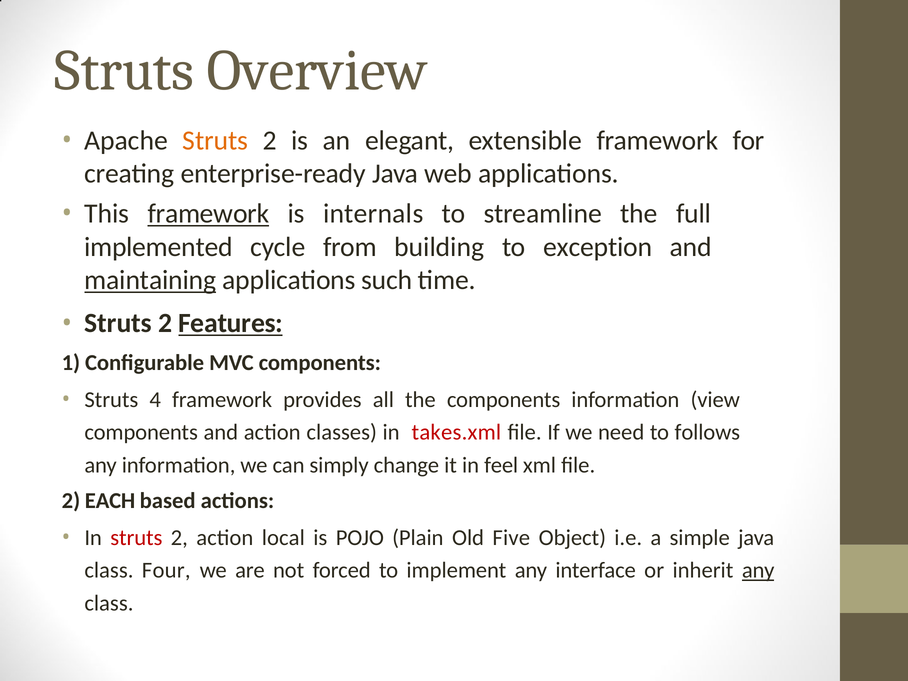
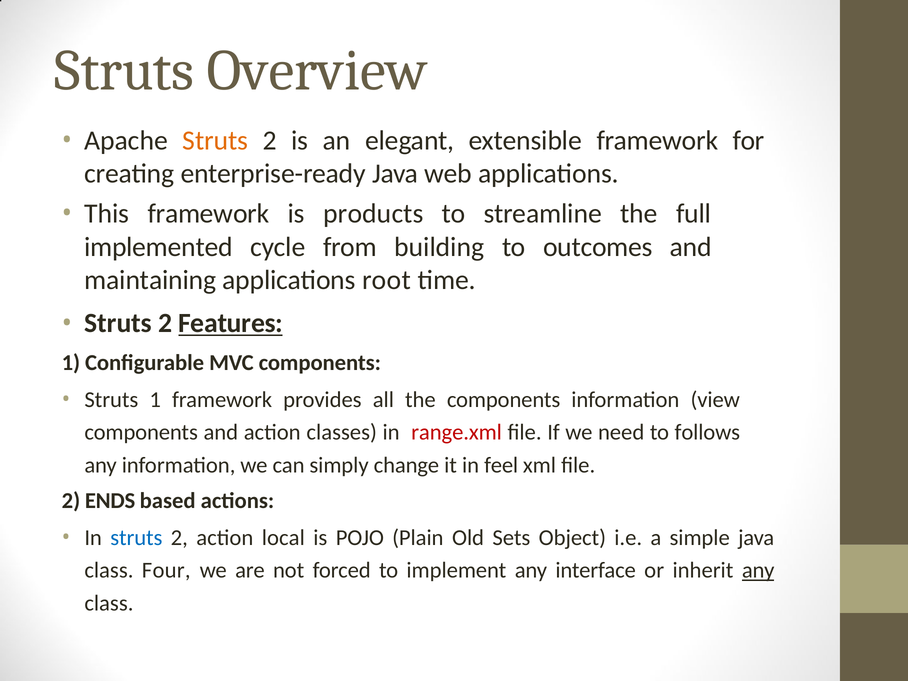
framework at (208, 214) underline: present -> none
internals: internals -> products
exception: exception -> outcomes
maintaining underline: present -> none
such: such -> root
Struts 4: 4 -> 1
takes.xml: takes.xml -> range.xml
EACH: EACH -> ENDS
struts at (136, 538) colour: red -> blue
Five: Five -> Sets
